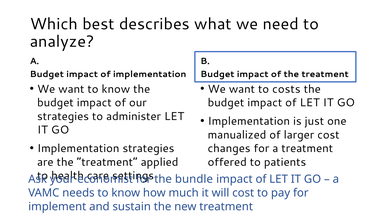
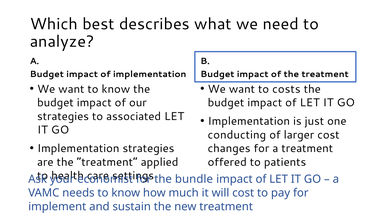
administer: administer -> associated
manualized: manualized -> conducting
